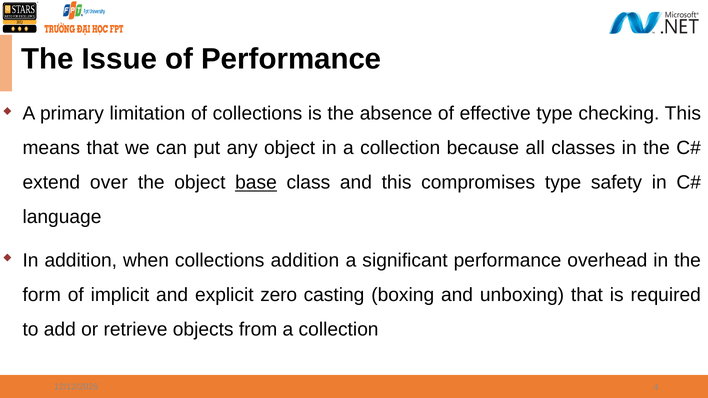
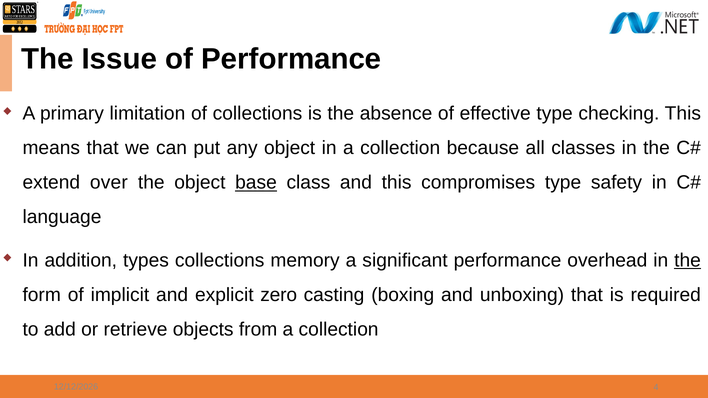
when: when -> types
collections addition: addition -> memory
the at (688, 261) underline: none -> present
